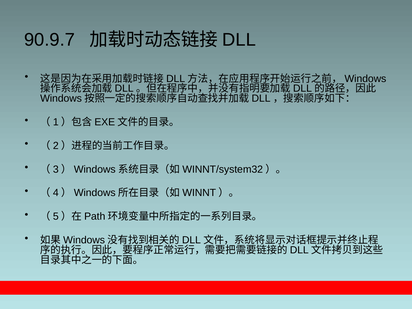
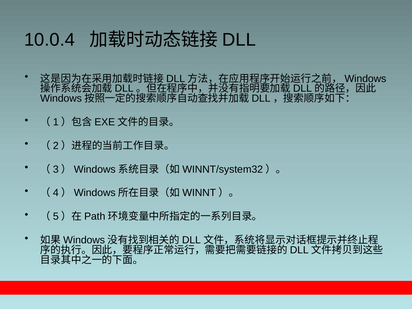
90.9.7: 90.9.7 -> 10.0.4
